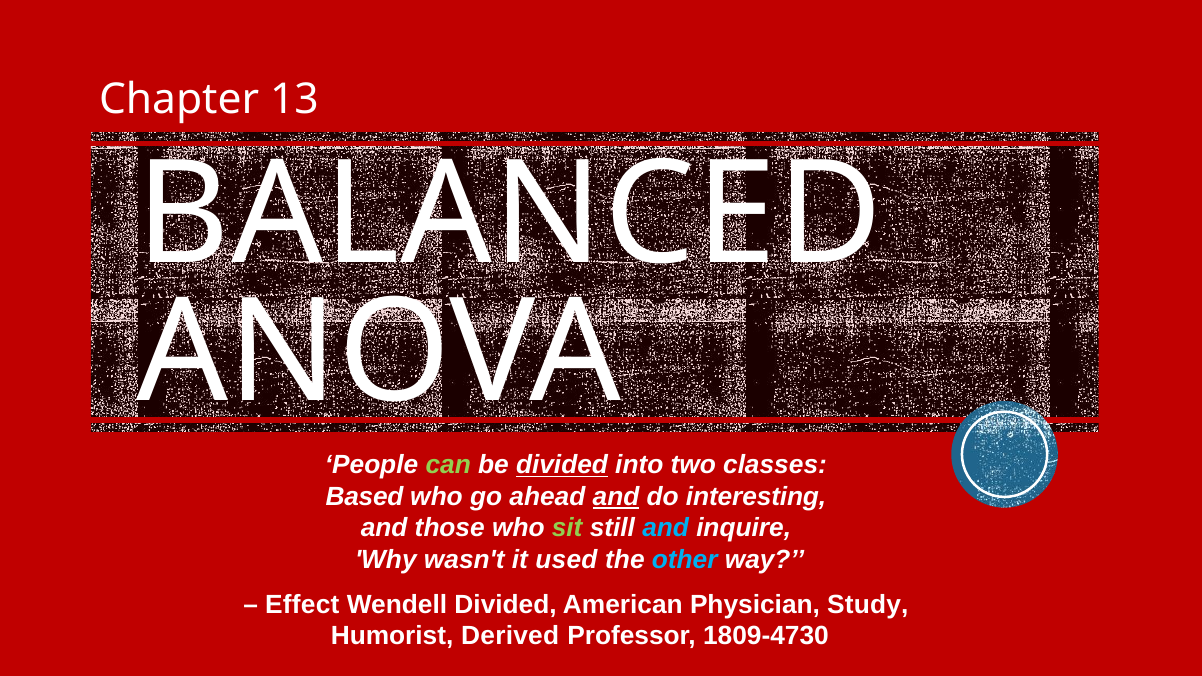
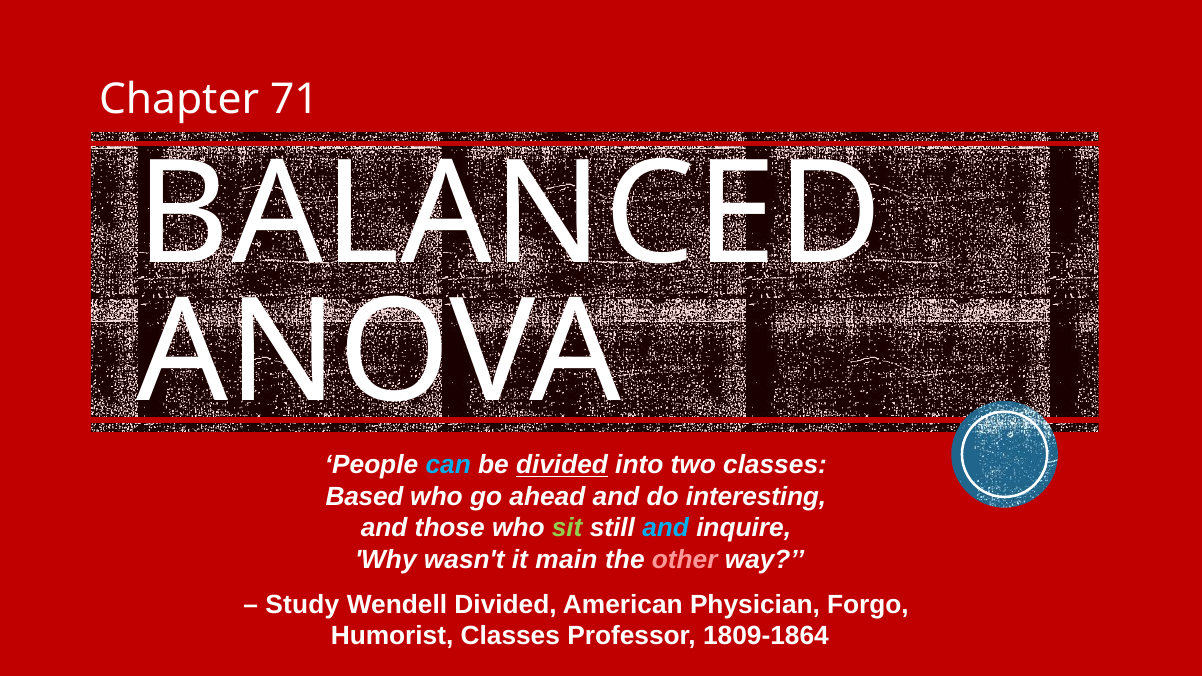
13: 13 -> 71
can colour: light green -> light blue
and at (616, 497) underline: present -> none
used: used -> main
other colour: light blue -> pink
Effect: Effect -> Study
Study: Study -> Forgo
Humorist Derived: Derived -> Classes
1809-4730: 1809-4730 -> 1809-1864
